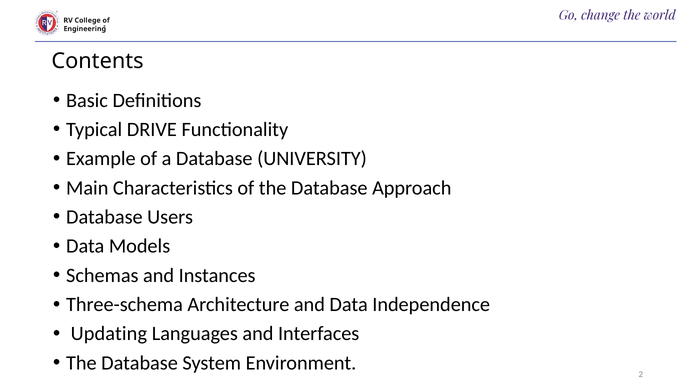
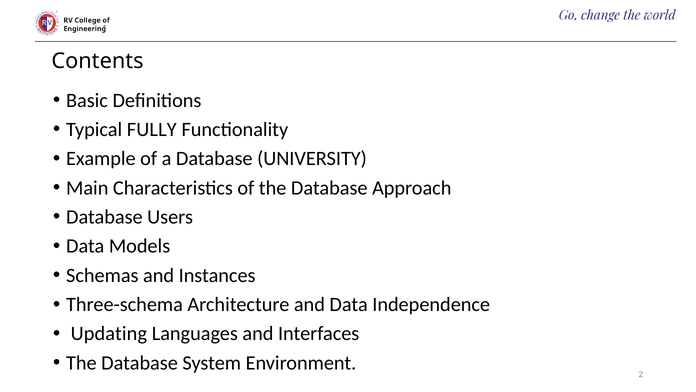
DRIVE: DRIVE -> FULLY
